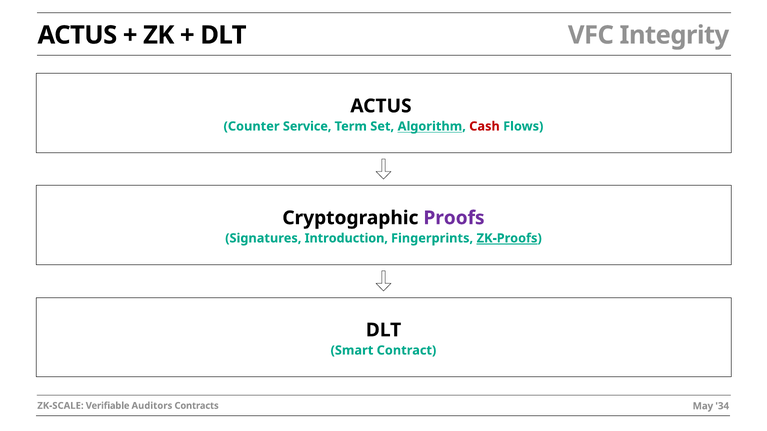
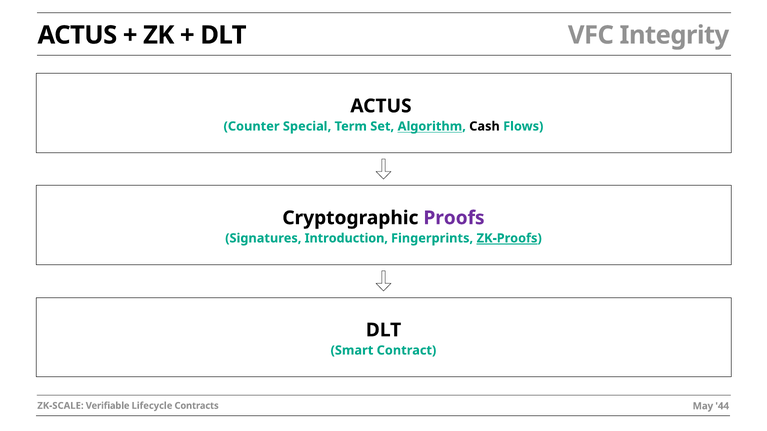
Service: Service -> Special
Cash colour: red -> black
Auditors: Auditors -> Lifecycle
34: 34 -> 44
